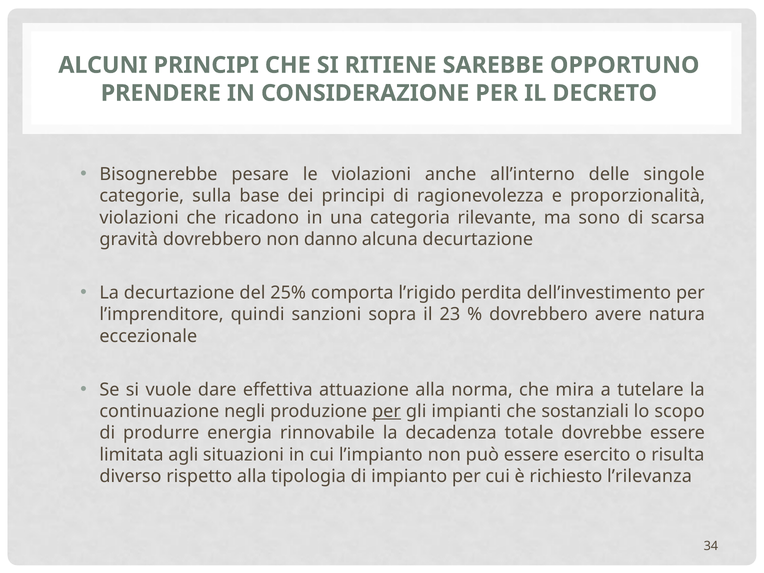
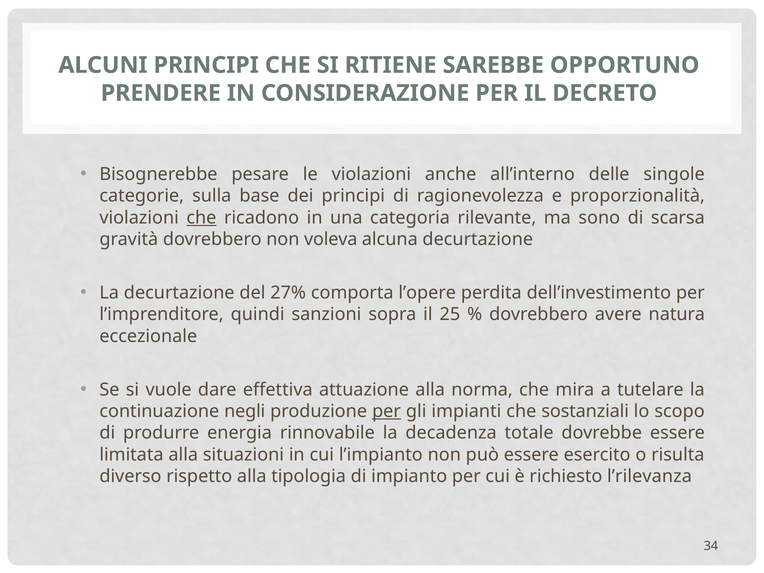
che at (201, 218) underline: none -> present
danno: danno -> voleva
25%: 25% -> 27%
l’rigido: l’rigido -> l’opere
23: 23 -> 25
limitata agli: agli -> alla
